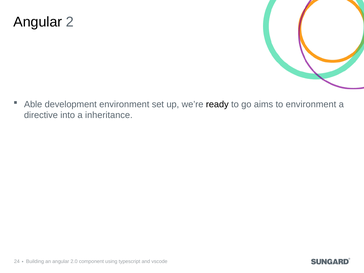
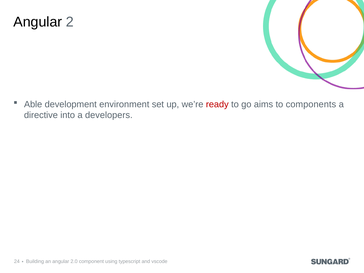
ready colour: black -> red
to environment: environment -> components
inheritance: inheritance -> developers
